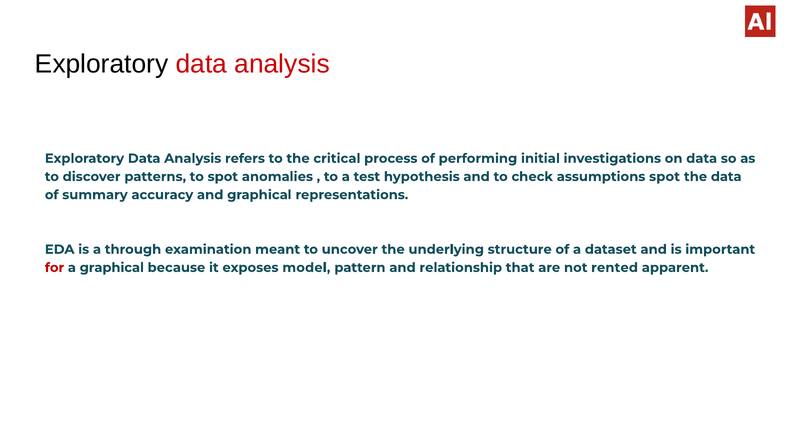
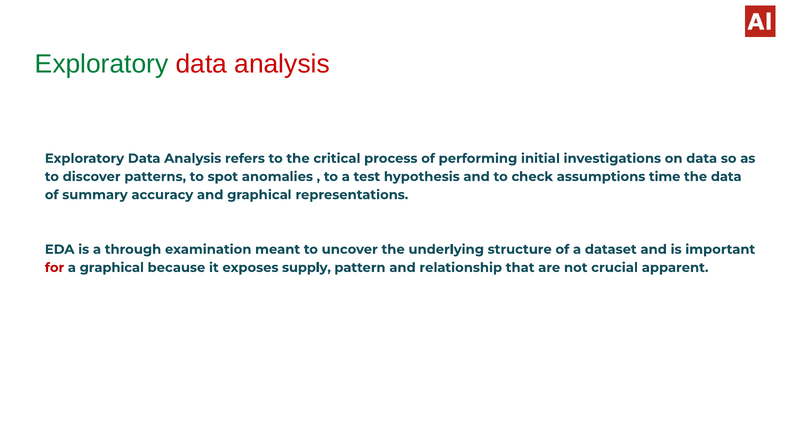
Exploratory at (102, 64) colour: black -> green
assumptions spot: spot -> time
model: model -> supply
rented: rented -> crucial
